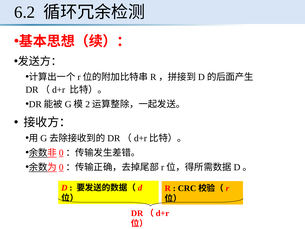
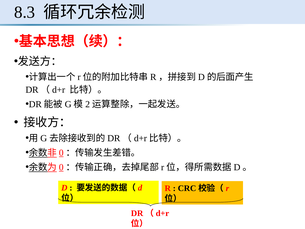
6.2: 6.2 -> 8.3
